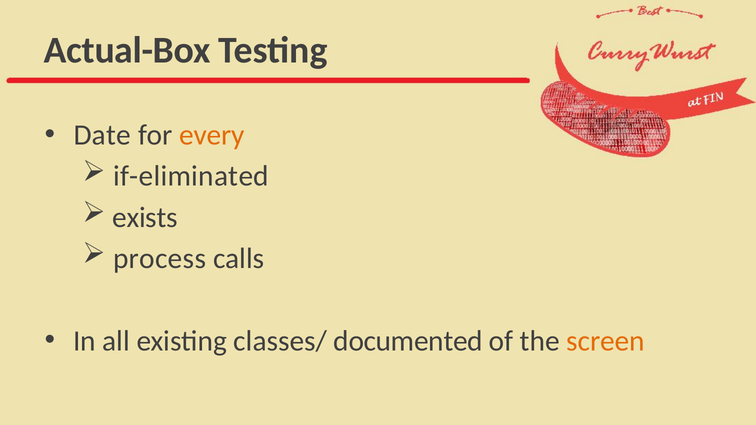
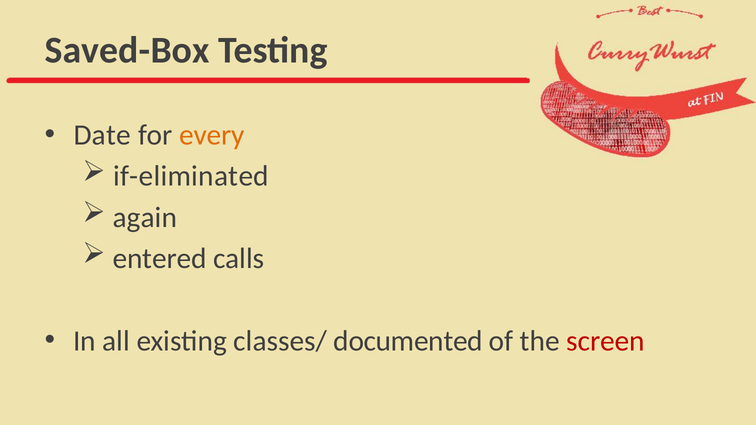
Actual-Box: Actual-Box -> Saved-Box
exists: exists -> again
process: process -> entered
screen colour: orange -> red
